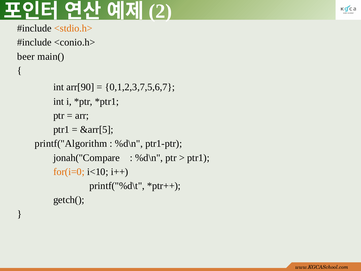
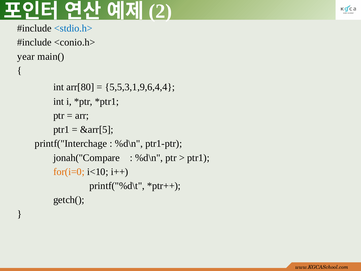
<stdio.h> colour: orange -> blue
beer: beer -> year
arr[90: arr[90 -> arr[80
0,1,2,3,7,5,6,7: 0,1,2,3,7,5,6,7 -> 5,5,3,1,9,6,4,4
printf("Algorithm: printf("Algorithm -> printf("Interchage
